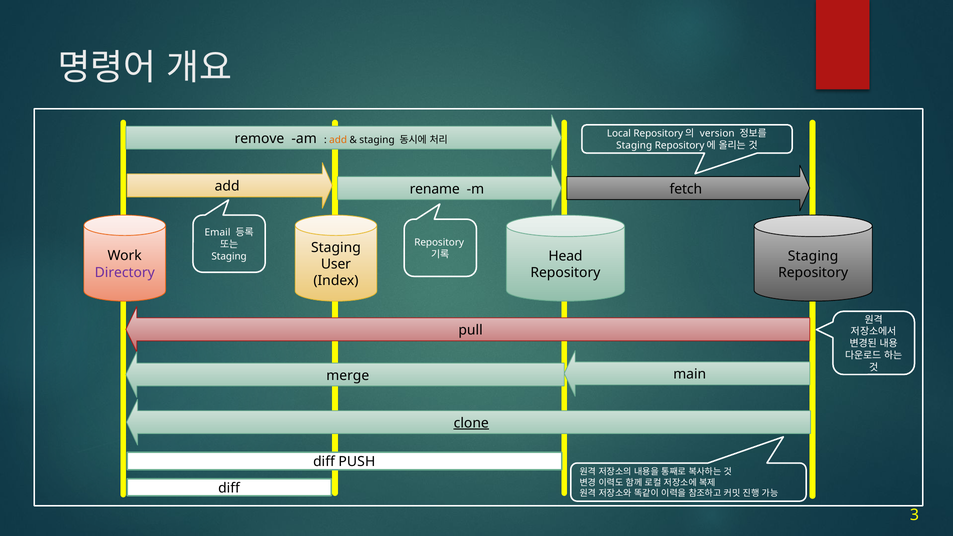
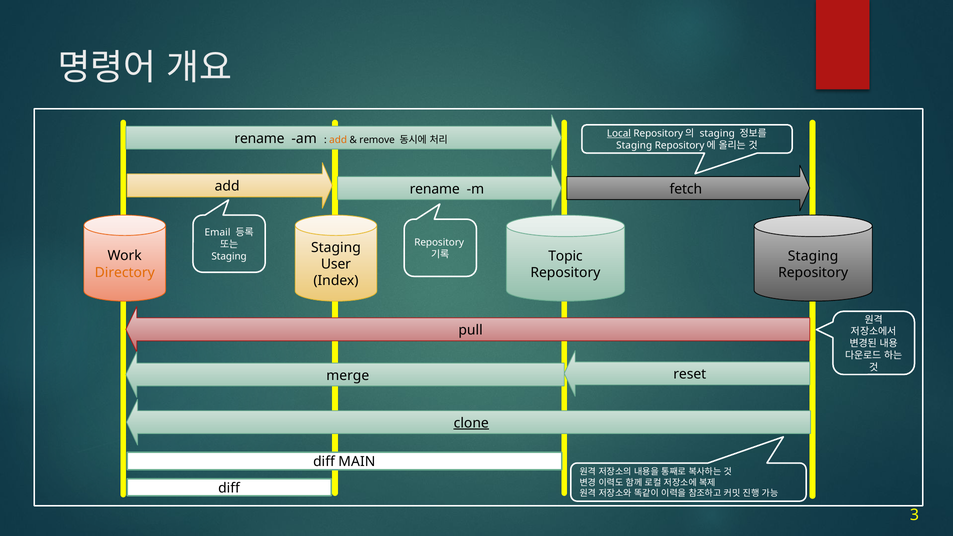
Local underline: none -> present
version at (717, 134): version -> staging
remove at (259, 139): remove -> rename
staging at (377, 140): staging -> remove
Head: Head -> Topic
Directory colour: purple -> orange
main: main -> reset
PUSH: PUSH -> MAIN
